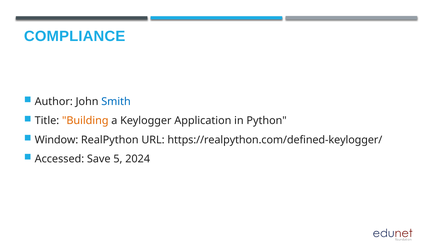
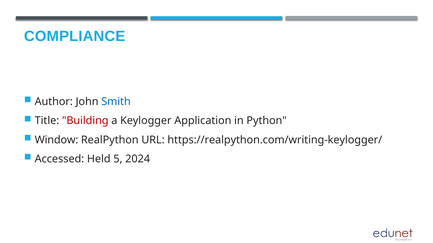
Building colour: orange -> red
https://realpython.com/defined-keylogger/: https://realpython.com/defined-keylogger/ -> https://realpython.com/writing-keylogger/
Save: Save -> Held
